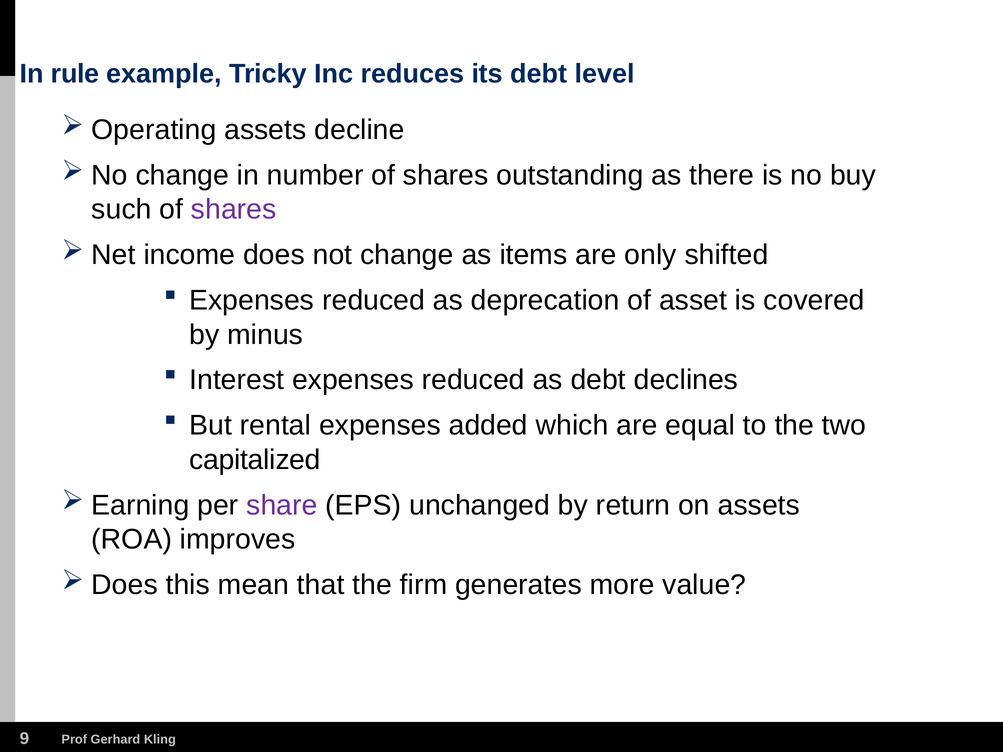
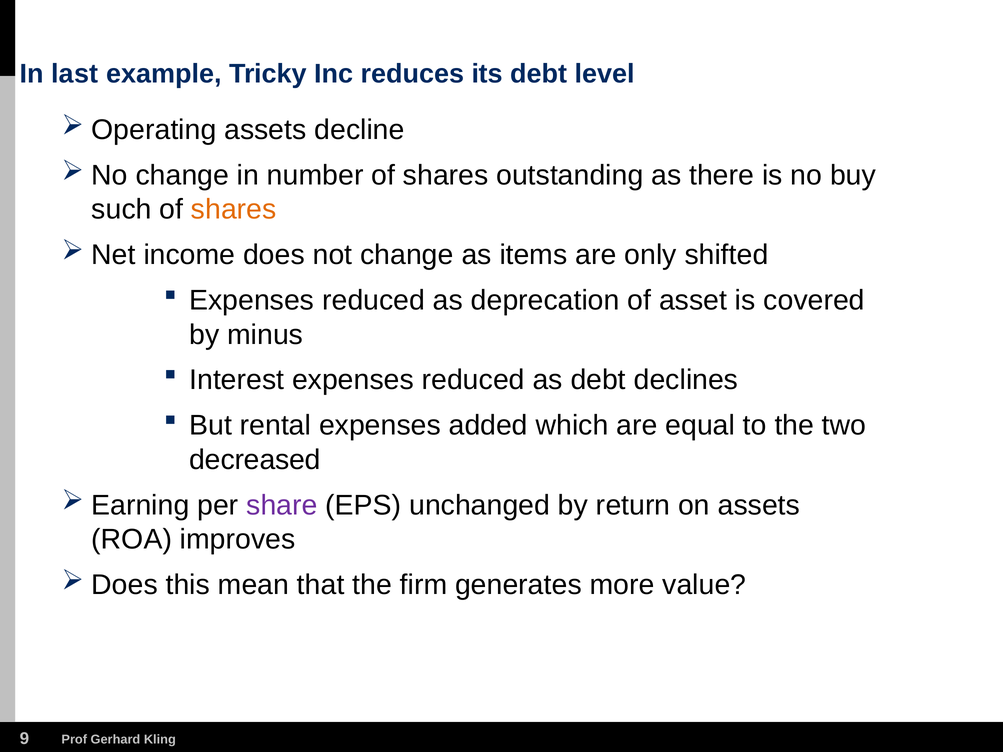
rule: rule -> last
shares at (234, 210) colour: purple -> orange
capitalized: capitalized -> decreased
